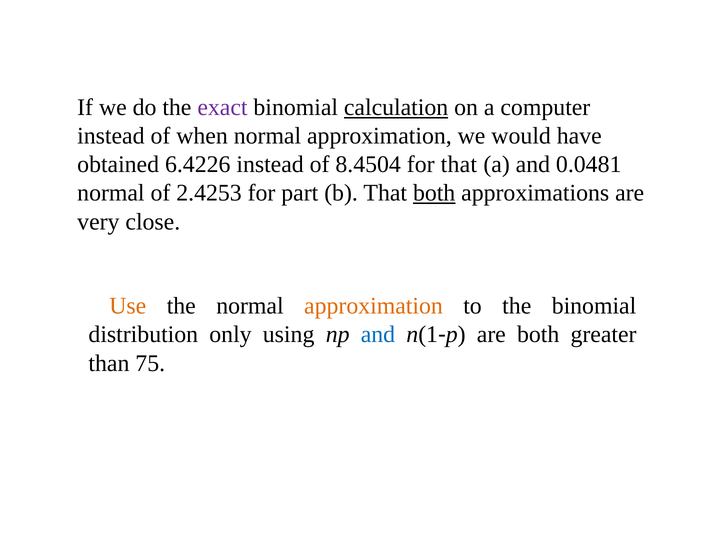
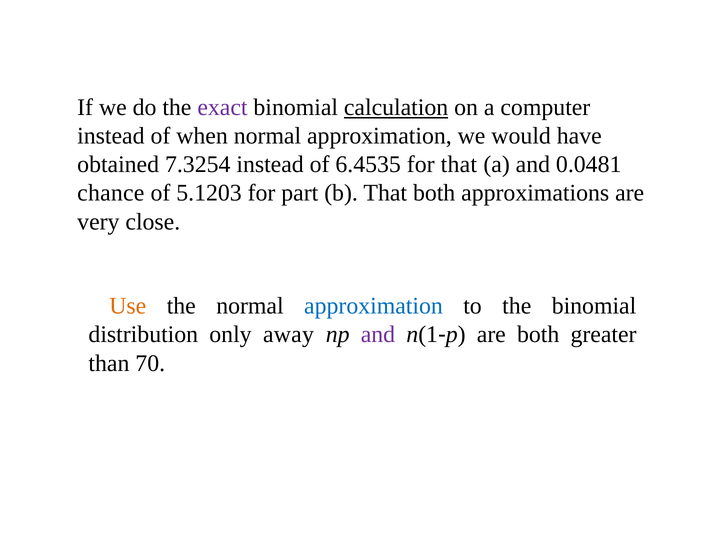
6.4226: 6.4226 -> 7.3254
8.4504: 8.4504 -> 6.4535
normal at (111, 193): normal -> chance
2.4253: 2.4253 -> 5.1203
both at (434, 193) underline: present -> none
approximation at (373, 306) colour: orange -> blue
using: using -> away
and at (378, 334) colour: blue -> purple
75: 75 -> 70
